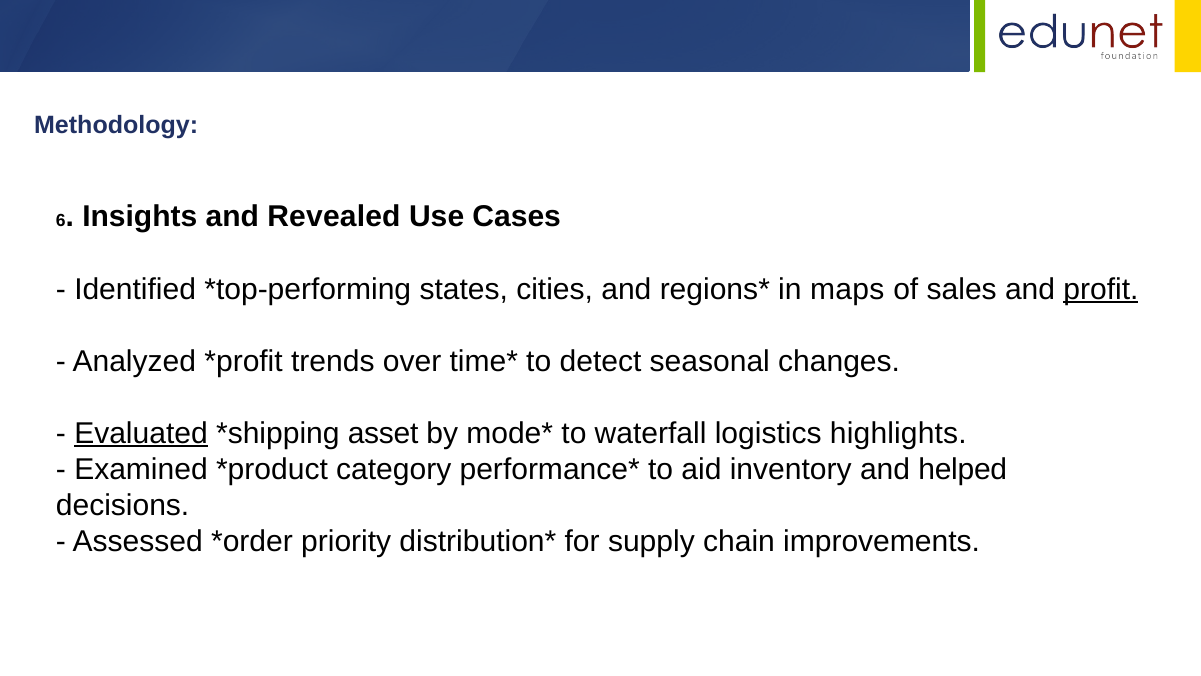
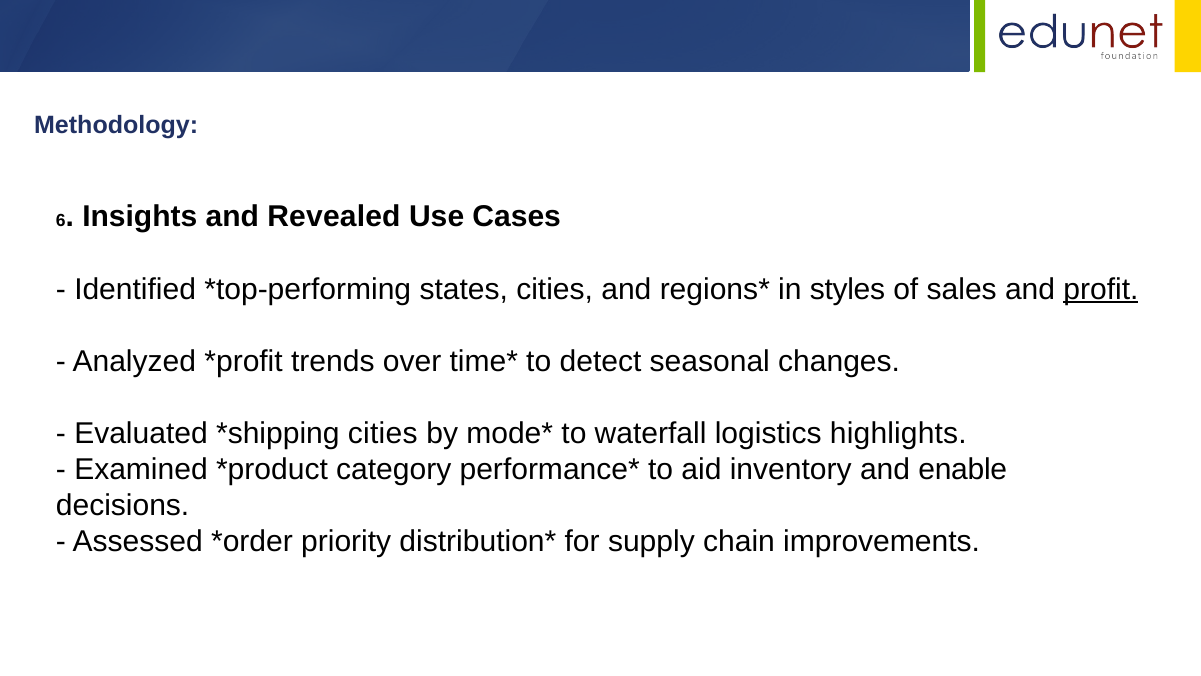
maps: maps -> styles
Evaluated underline: present -> none
asset at (383, 433): asset -> cities
helped: helped -> enable
